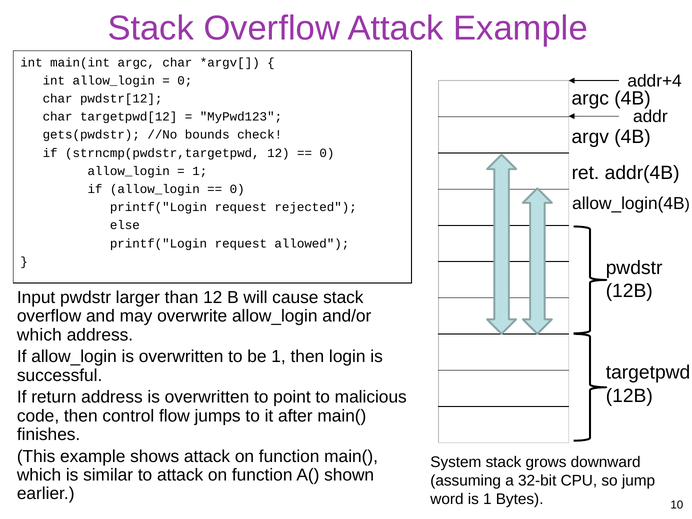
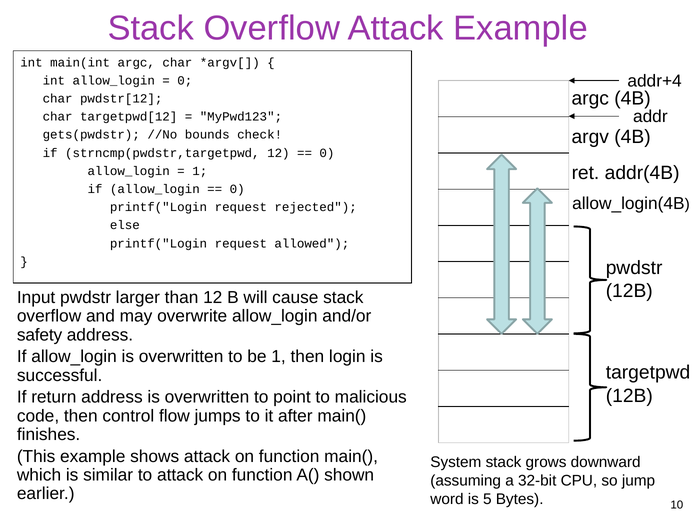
which at (39, 335): which -> safety
is 1: 1 -> 5
